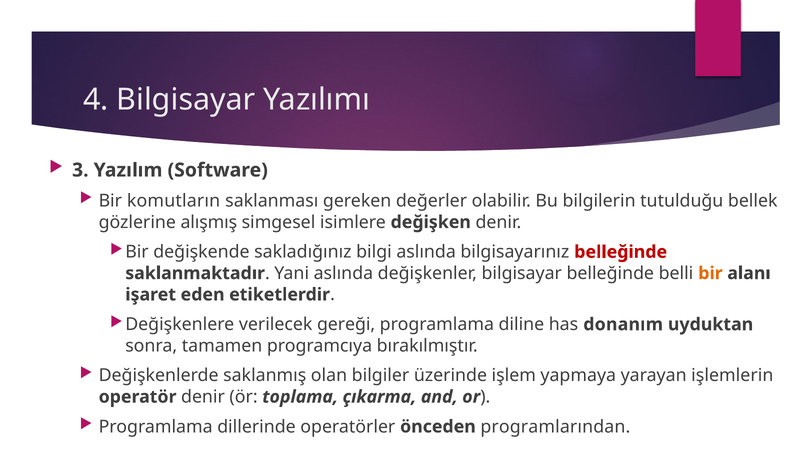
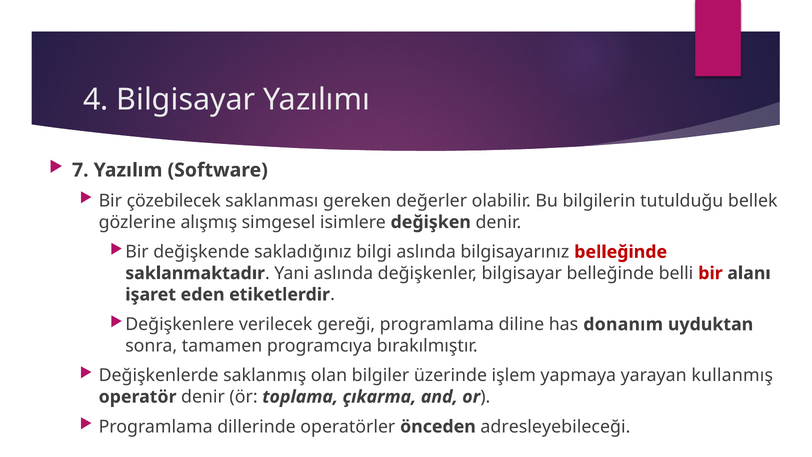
3: 3 -> 7
komutların: komutların -> çözebilecek
bir at (710, 273) colour: orange -> red
işlemlerin: işlemlerin -> kullanmış
programlarından: programlarından -> adresleyebileceği
